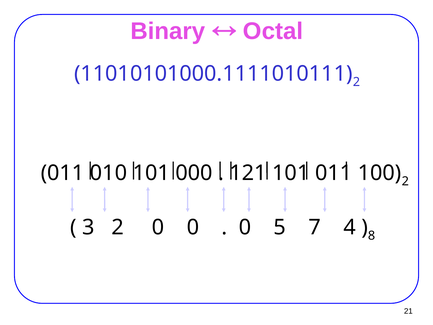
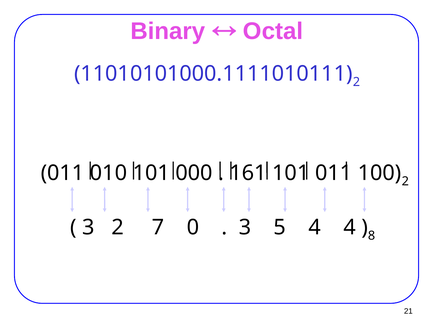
121: 121 -> 161
2 0: 0 -> 7
0 at (245, 227): 0 -> 3
5 7: 7 -> 4
